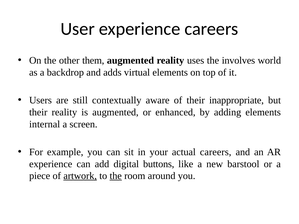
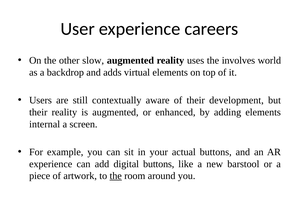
them: them -> slow
inappropriate: inappropriate -> development
actual careers: careers -> buttons
artwork underline: present -> none
